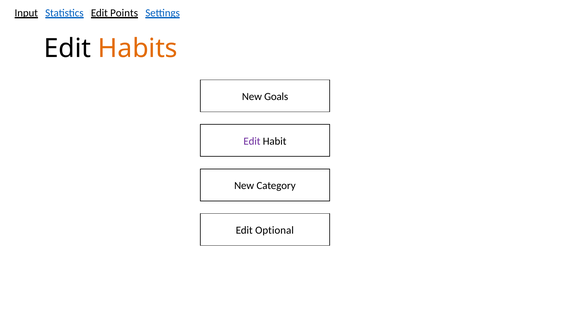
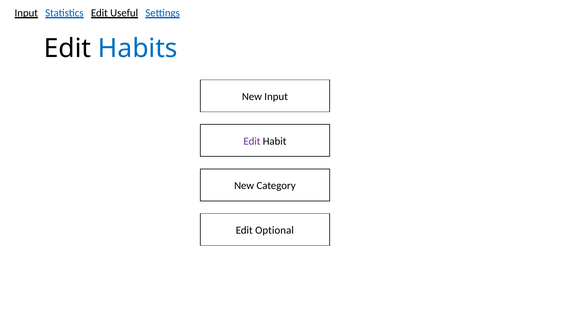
Points: Points -> Useful
Habits colour: orange -> blue
New Goals: Goals -> Input
